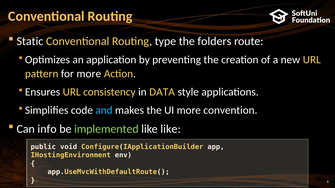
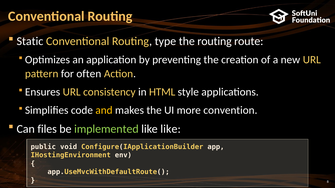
the folders: folders -> routing
for more: more -> often
DATA: DATA -> HTML
and colour: light blue -> yellow
info: info -> files
